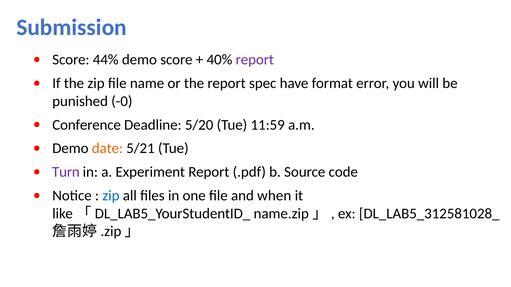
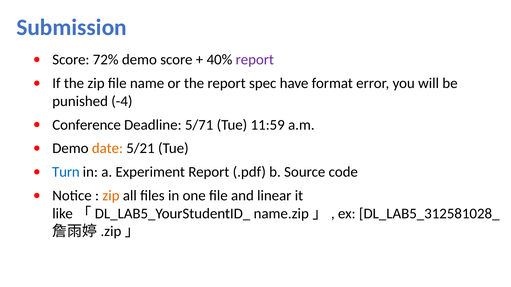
44%: 44% -> 72%
-0: -0 -> -4
5/20: 5/20 -> 5/71
Turn colour: purple -> blue
zip at (111, 196) colour: blue -> orange
when: when -> linear
